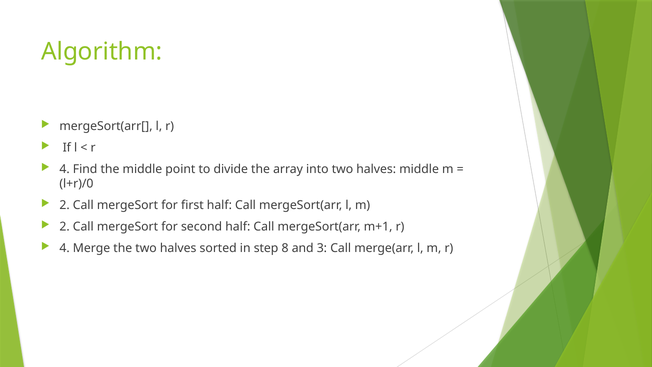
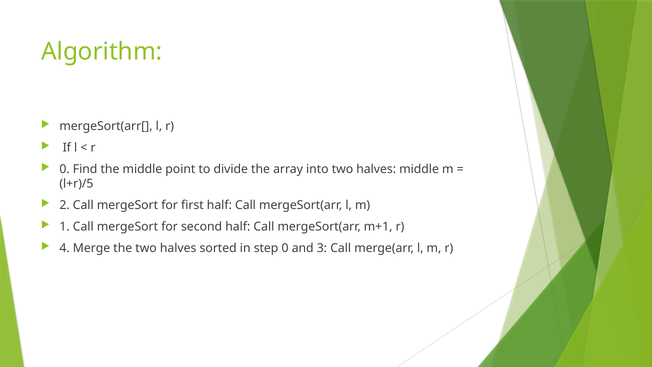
4 at (65, 169): 4 -> 0
l+r)/0: l+r)/0 -> l+r)/5
2 at (65, 227): 2 -> 1
step 8: 8 -> 0
